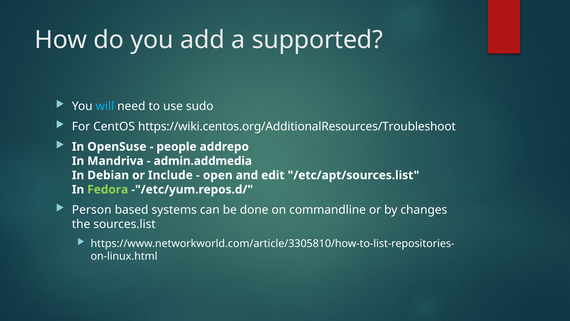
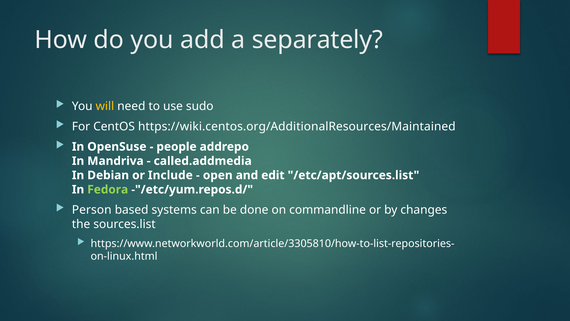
supported: supported -> separately
will colour: light blue -> yellow
https://wiki.centos.org/AdditionalResources/Troubleshoot: https://wiki.centos.org/AdditionalResources/Troubleshoot -> https://wiki.centos.org/AdditionalResources/Maintained
admin.addmedia: admin.addmedia -> called.addmedia
